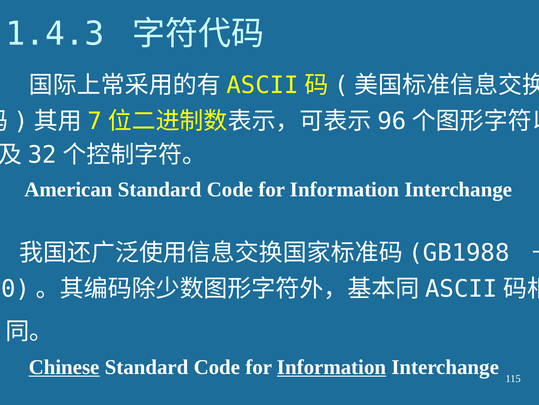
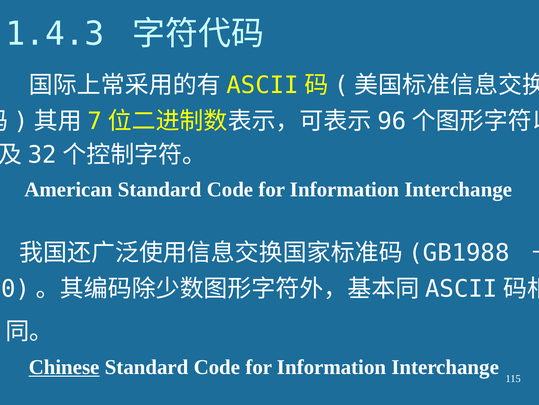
Information at (332, 366) underline: present -> none
